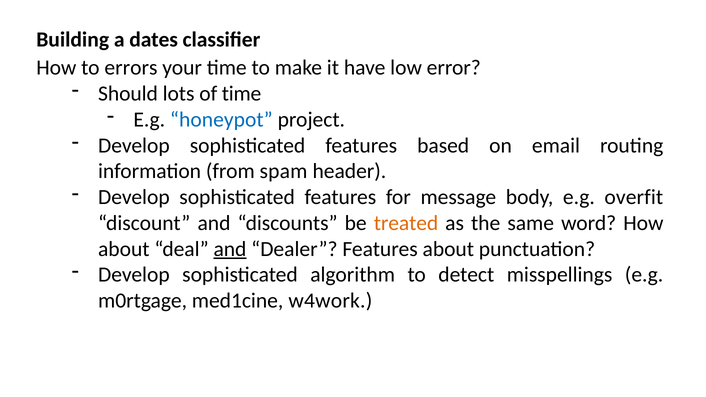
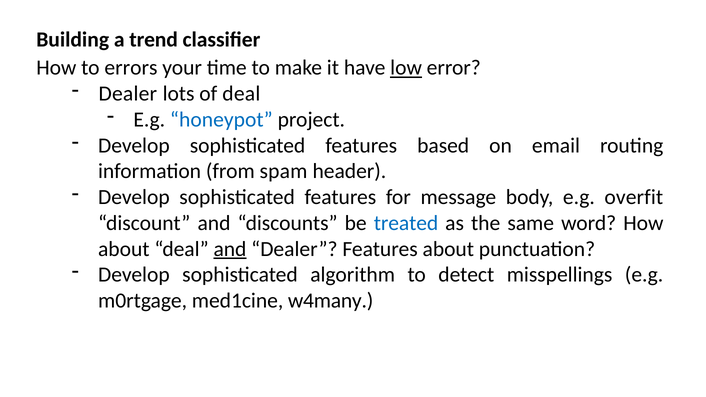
dates: dates -> trend
low underline: none -> present
Should at (128, 94): Should -> Dealer
of time: time -> deal
treated colour: orange -> blue
w4work: w4work -> w4many
